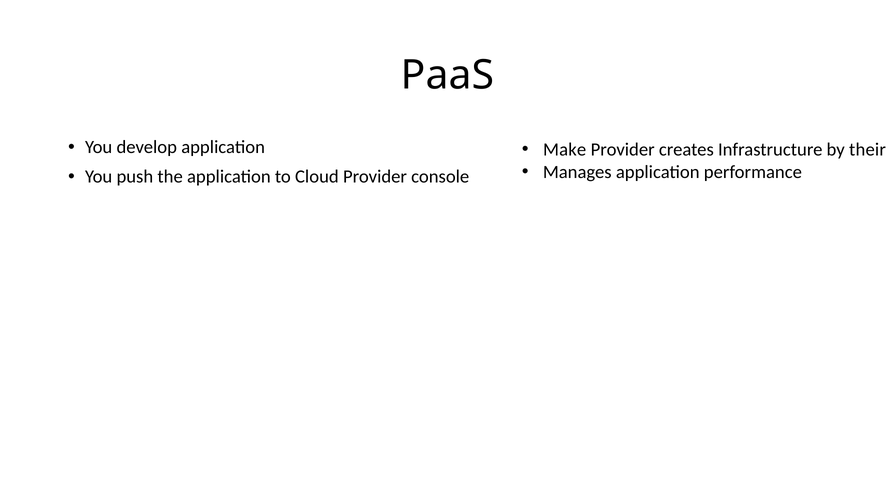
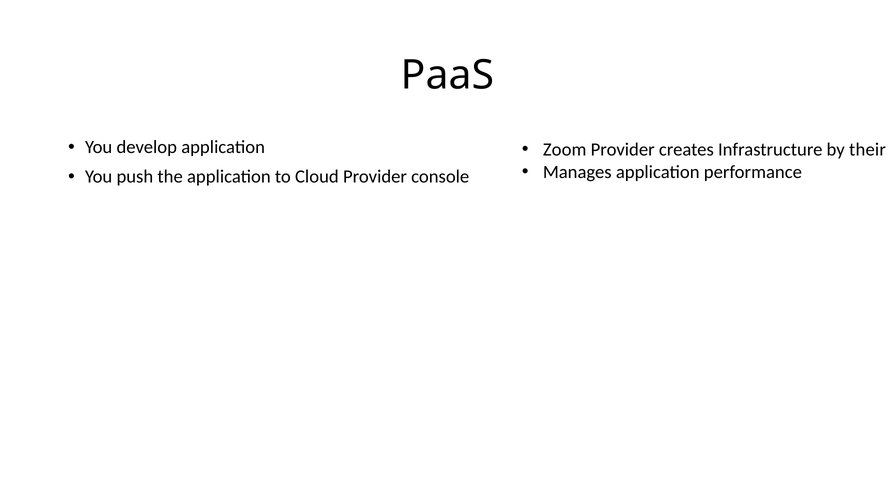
Make: Make -> Zoom
